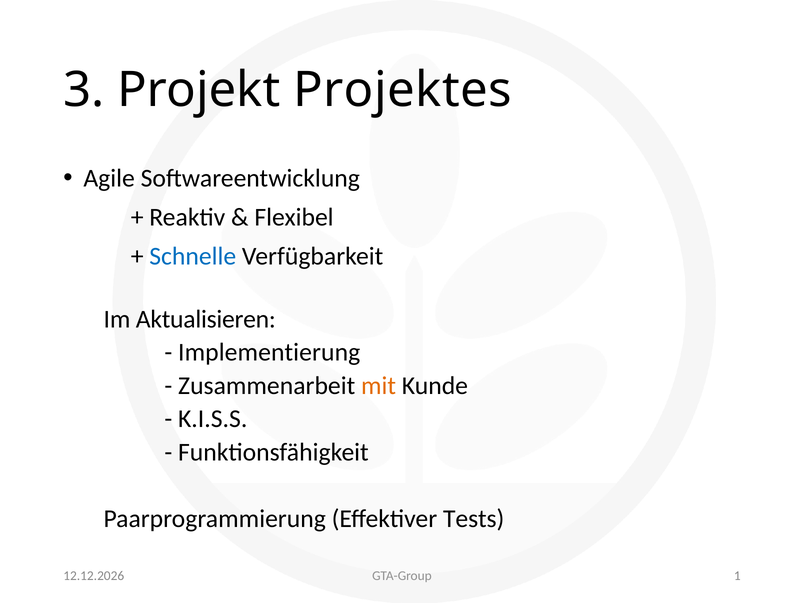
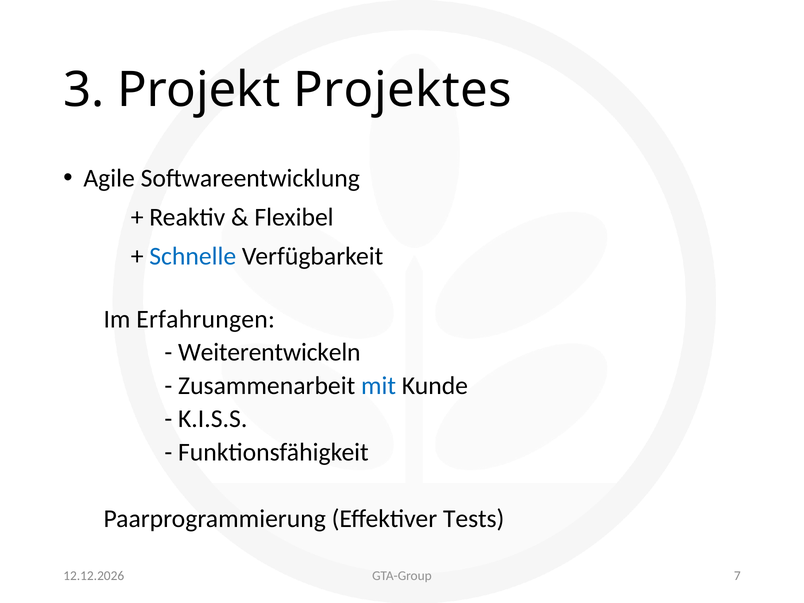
Aktualisieren: Aktualisieren -> Erfahrungen
Implementierung: Implementierung -> Weiterentwickeln
mit colour: orange -> blue
1: 1 -> 7
